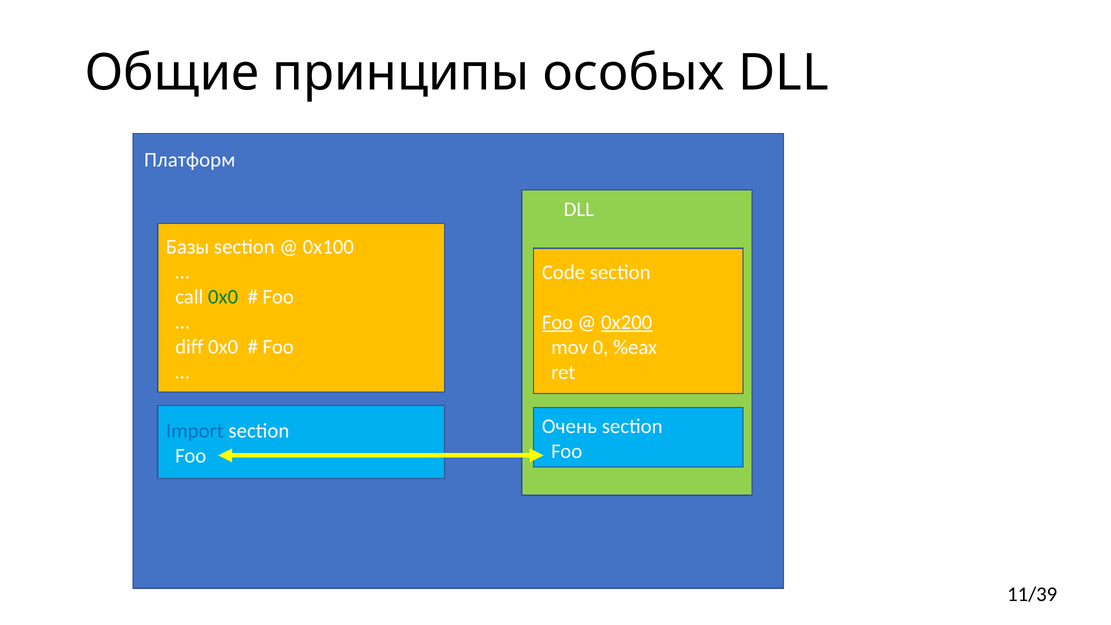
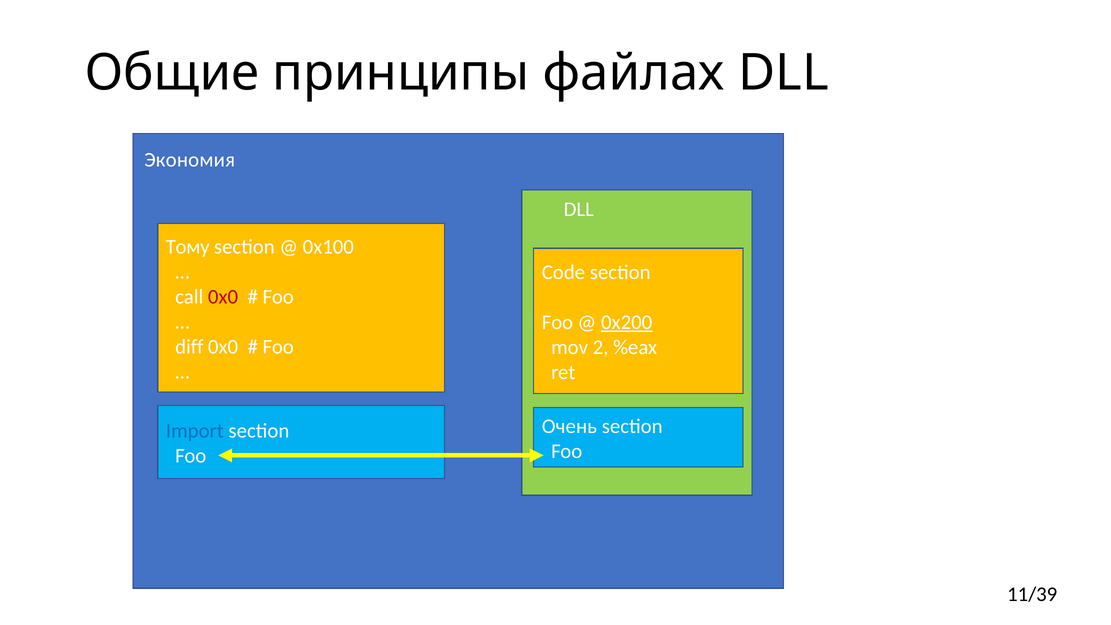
особых: особых -> файлах
Платформ: Платформ -> Экономия
Базы: Базы -> Тому
0x0 at (223, 297) colour: green -> red
Foo at (557, 322) underline: present -> none
0: 0 -> 2
